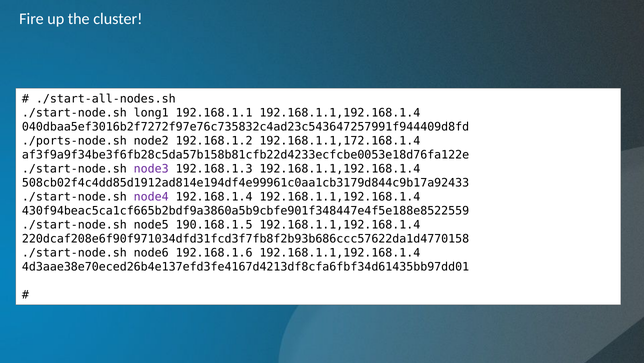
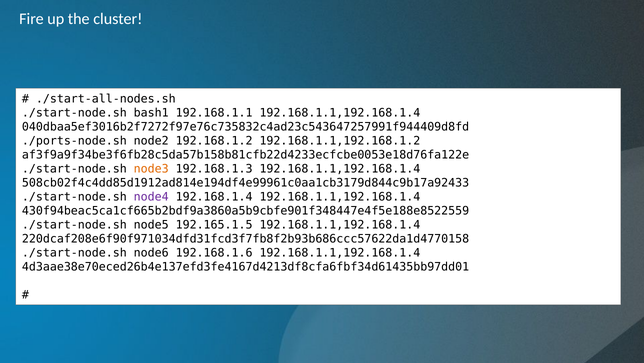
long1: long1 -> bash1
192.168.1.1,172.168.1.4: 192.168.1.1,172.168.1.4 -> 192.168.1.1,192.168.1.2
node3 colour: purple -> orange
190.168.1.5: 190.168.1.5 -> 192.165.1.5
